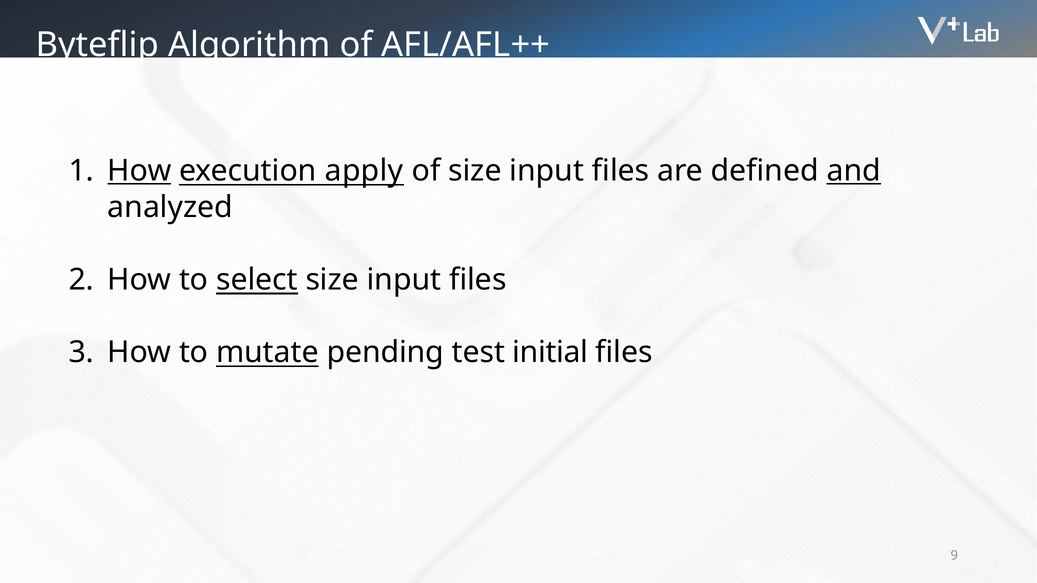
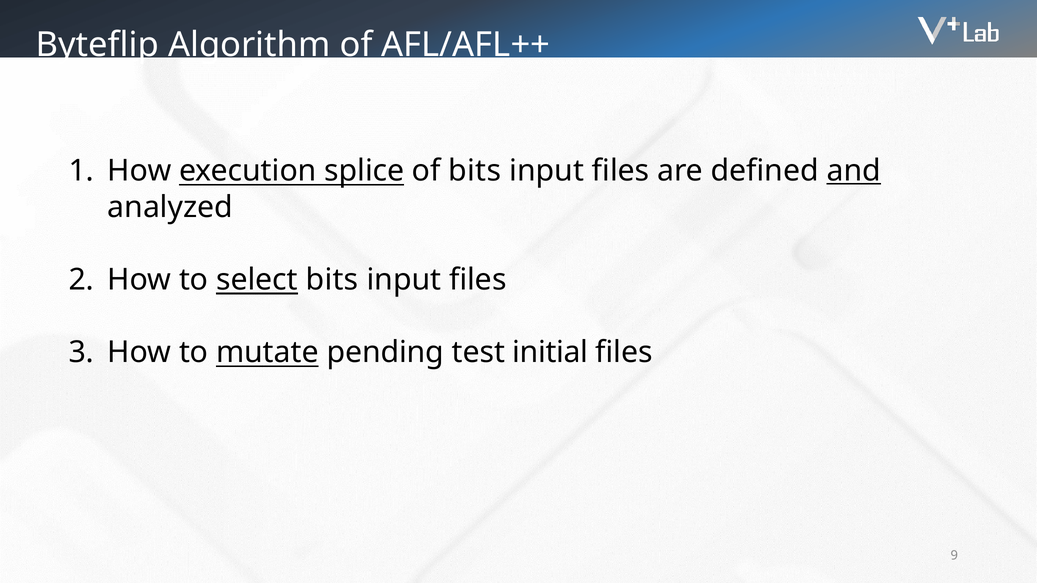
How at (139, 171) underline: present -> none
apply: apply -> splice
of size: size -> bits
select size: size -> bits
